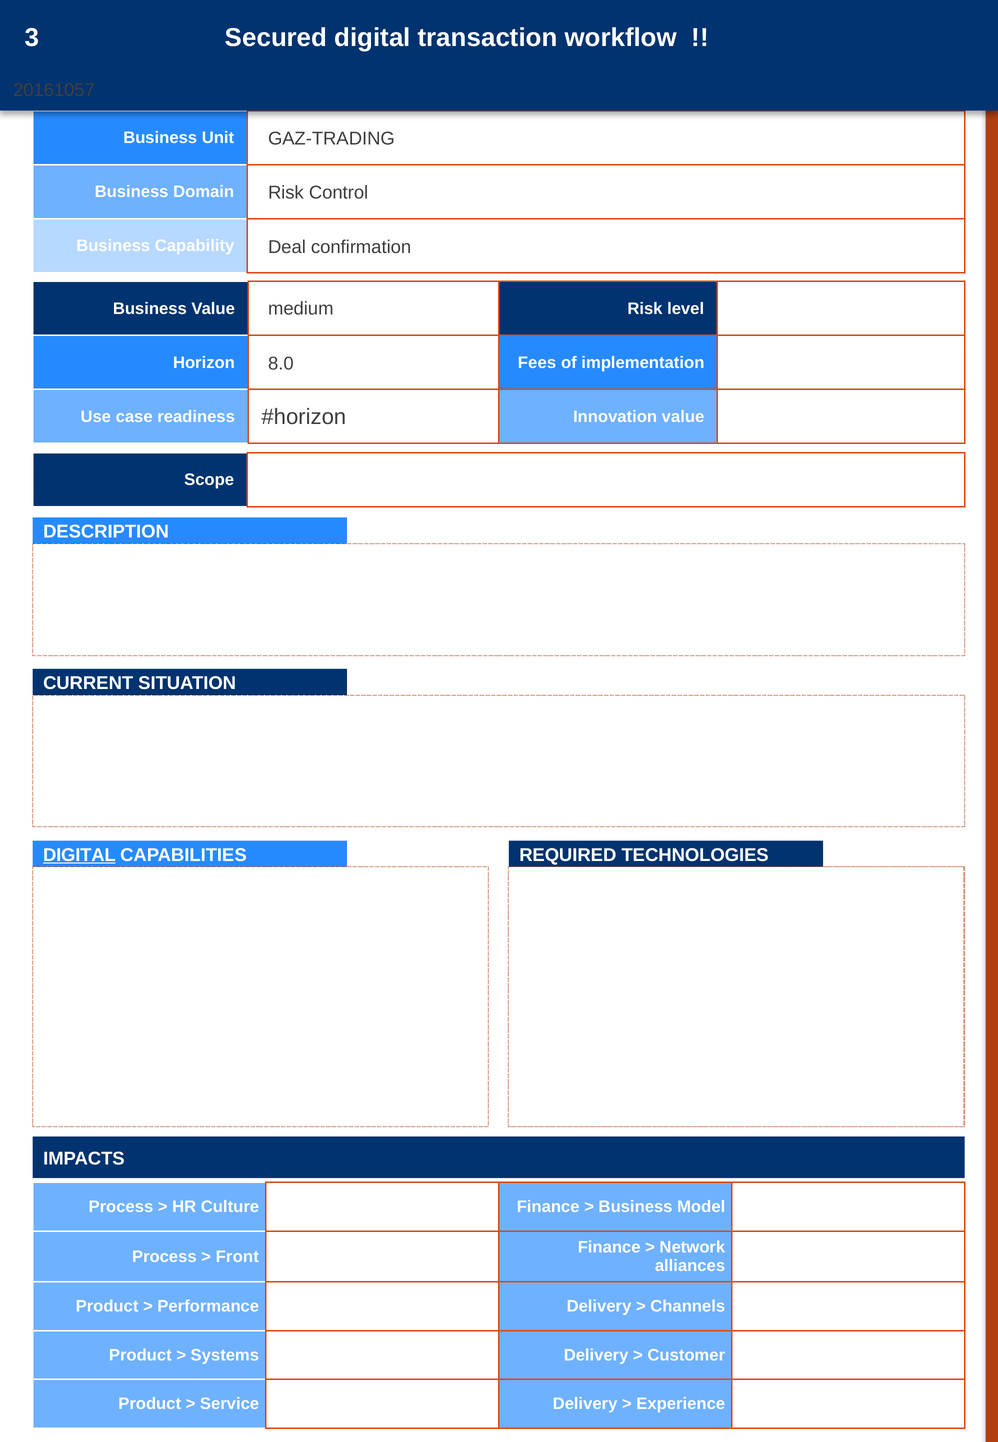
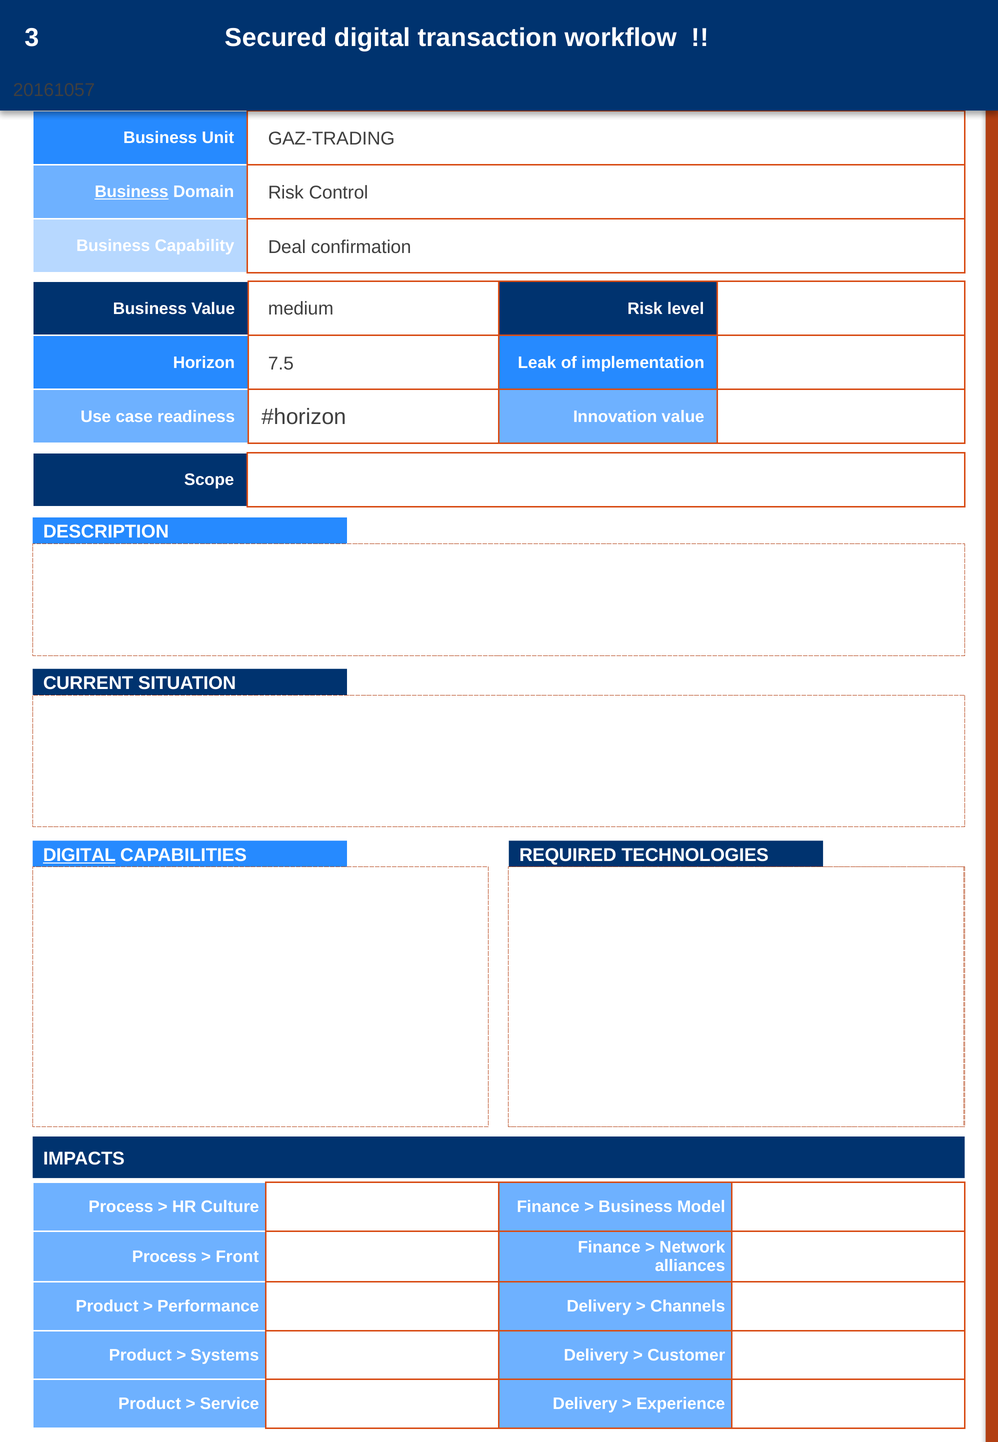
Business at (132, 192) underline: none -> present
Fees: Fees -> Leak
8.0: 8.0 -> 7.5
